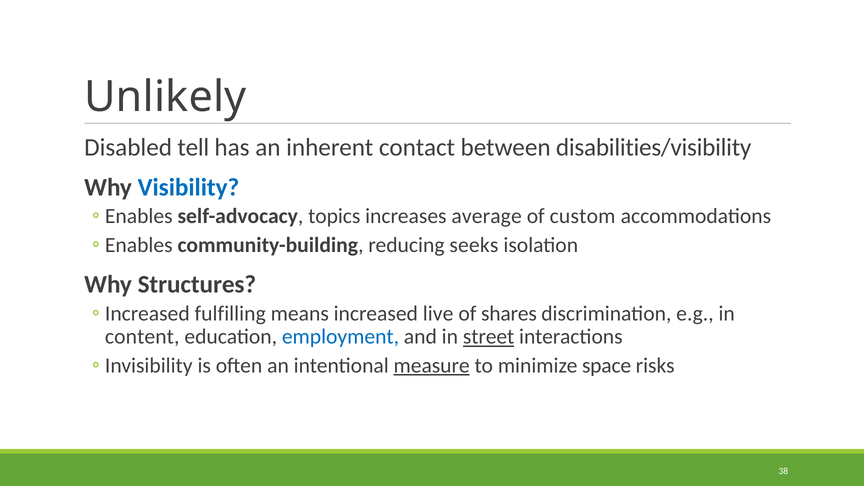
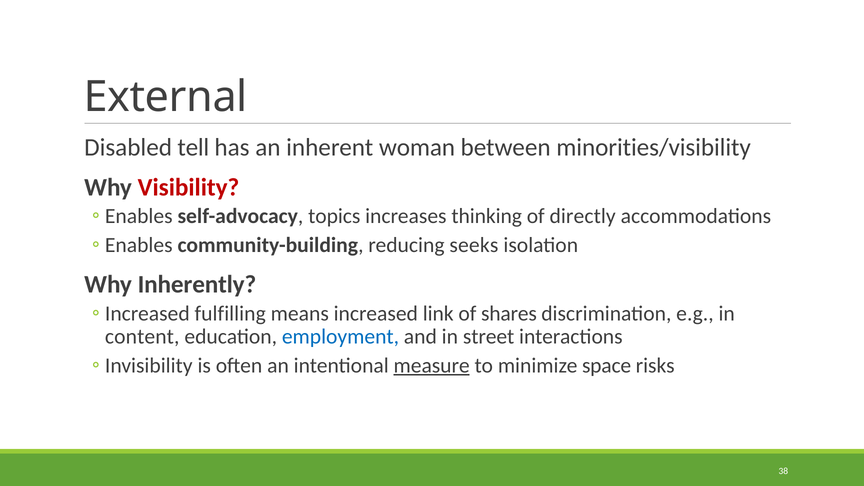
Unlikely: Unlikely -> External
contact: contact -> woman
disabilities/visibility: disabilities/visibility -> minorities/visibility
Visibility colour: blue -> red
average: average -> thinking
custom: custom -> directly
Structures: Structures -> Inherently
live: live -> link
street underline: present -> none
